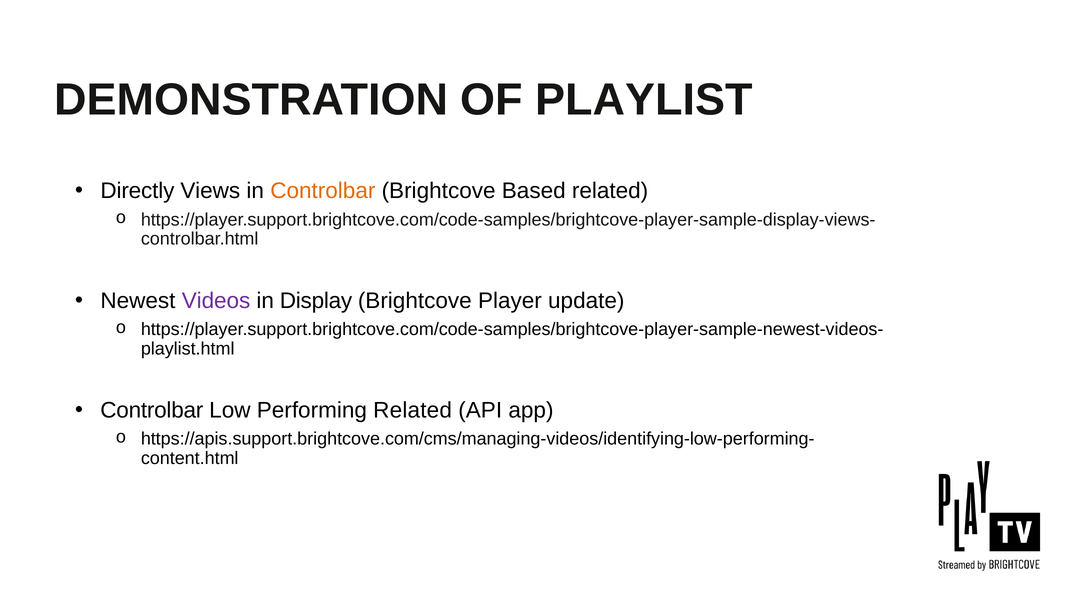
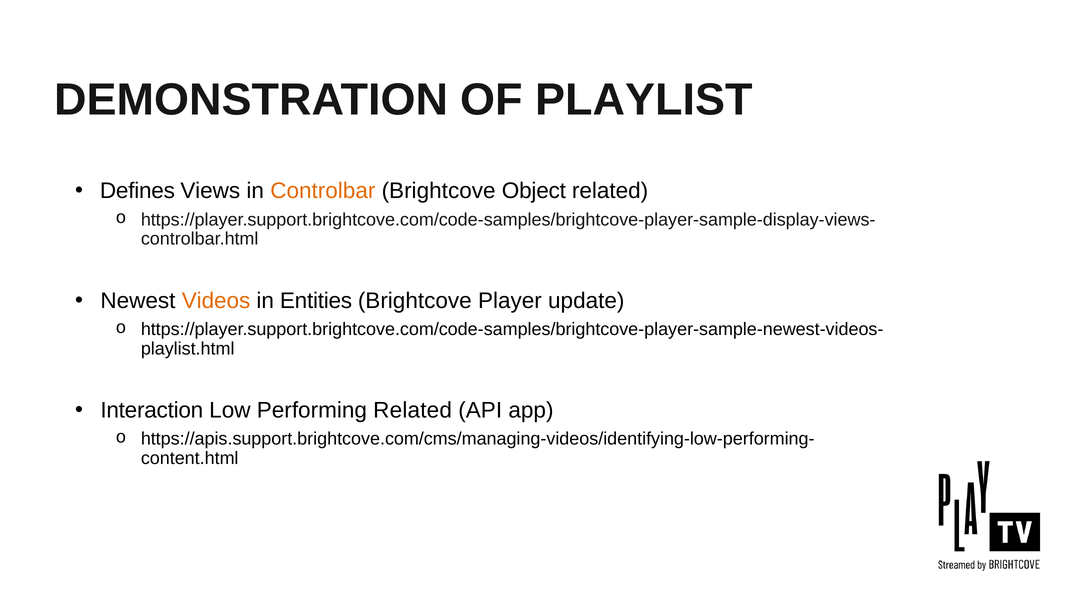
Directly: Directly -> Defines
Based: Based -> Object
Videos colour: purple -> orange
Display: Display -> Entities
Controlbar at (152, 410): Controlbar -> Interaction
